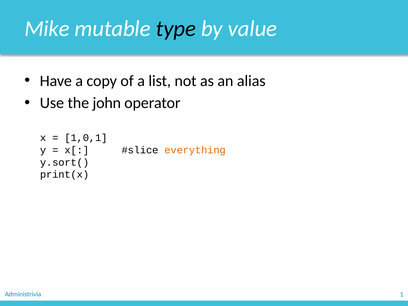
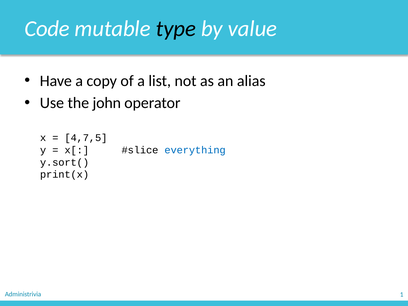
Mike: Mike -> Code
1,0,1: 1,0,1 -> 4,7,5
everything colour: orange -> blue
